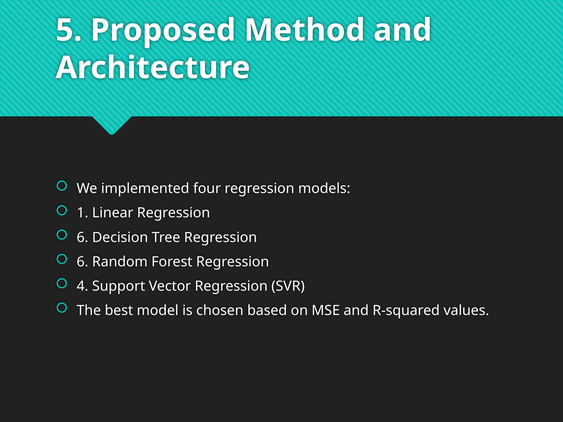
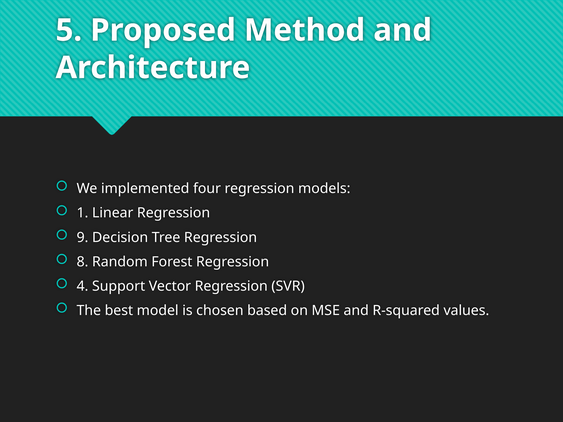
6 at (83, 238): 6 -> 9
6 at (83, 262): 6 -> 8
